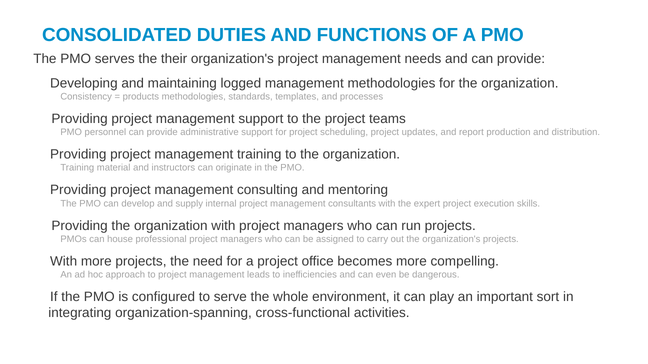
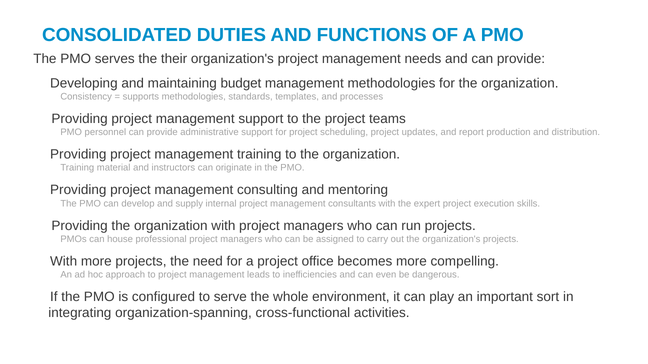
logged: logged -> budget
products: products -> supports
